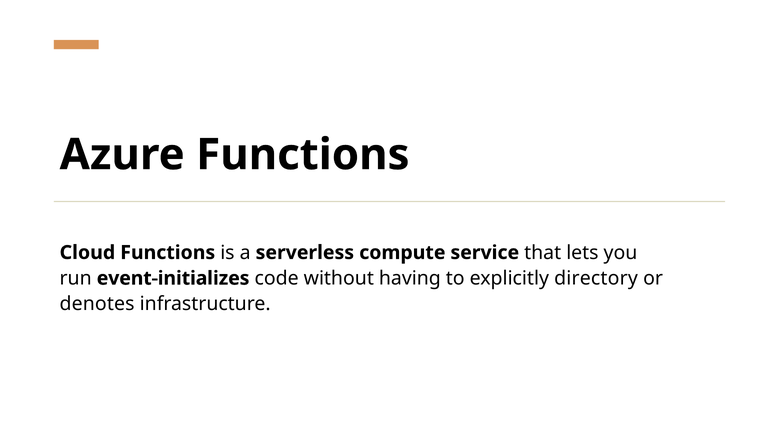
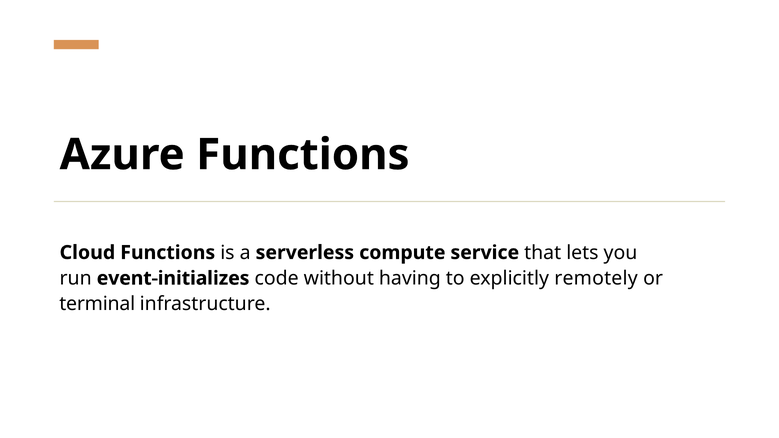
directory: directory -> remotely
denotes: denotes -> terminal
